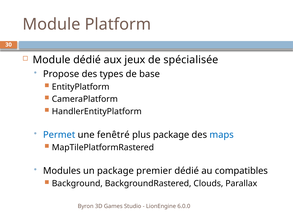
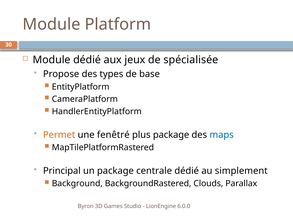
Permet colour: blue -> orange
Modules: Modules -> Principal
premier: premier -> centrale
compatibles: compatibles -> simplement
